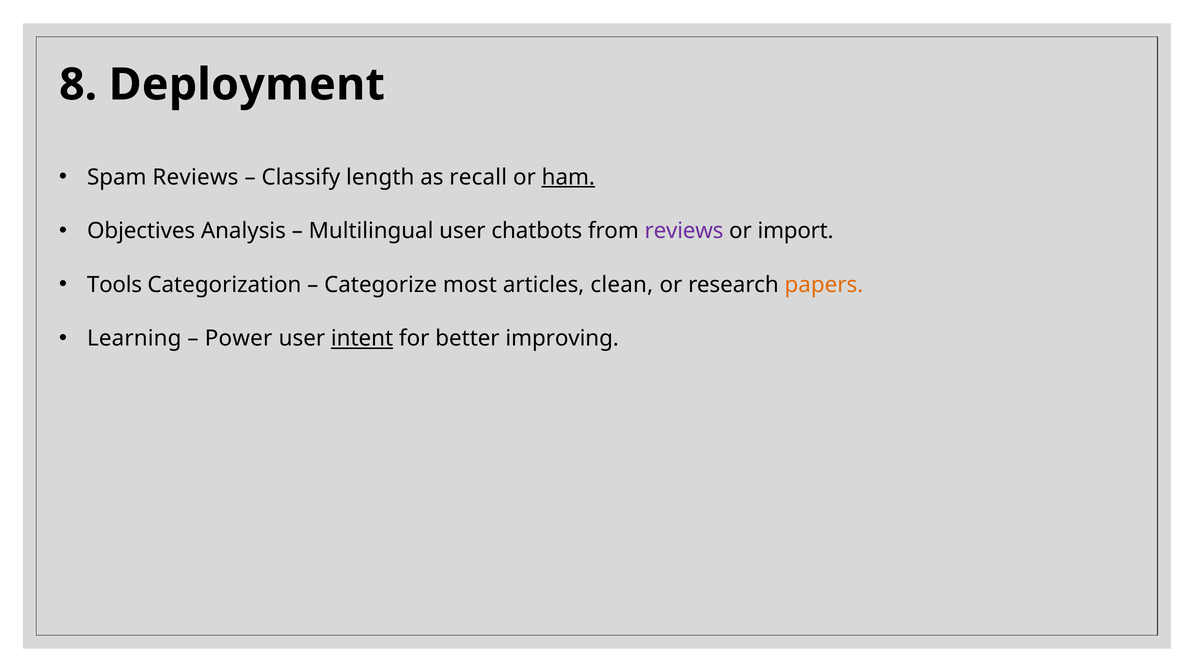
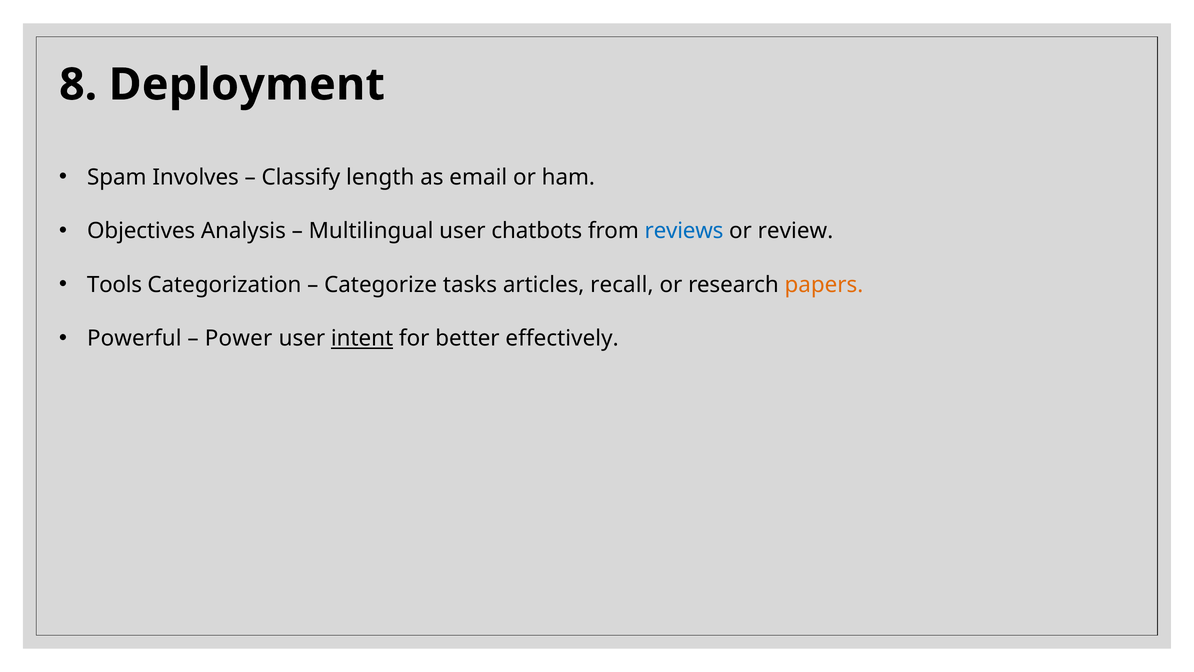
Spam Reviews: Reviews -> Involves
recall: recall -> email
ham underline: present -> none
reviews at (684, 231) colour: purple -> blue
import: import -> review
most: most -> tasks
clean: clean -> recall
Learning: Learning -> Powerful
improving: improving -> effectively
